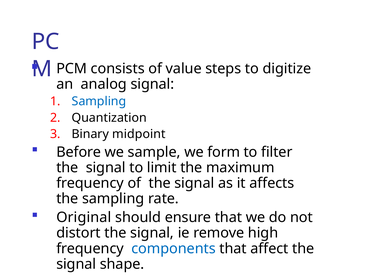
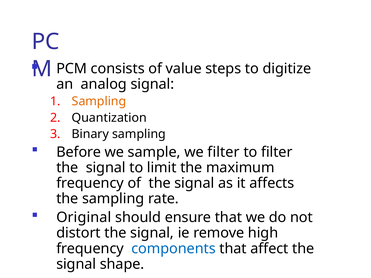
Sampling at (99, 101) colour: blue -> orange
Binary midpoint: midpoint -> sampling
we form: form -> filter
